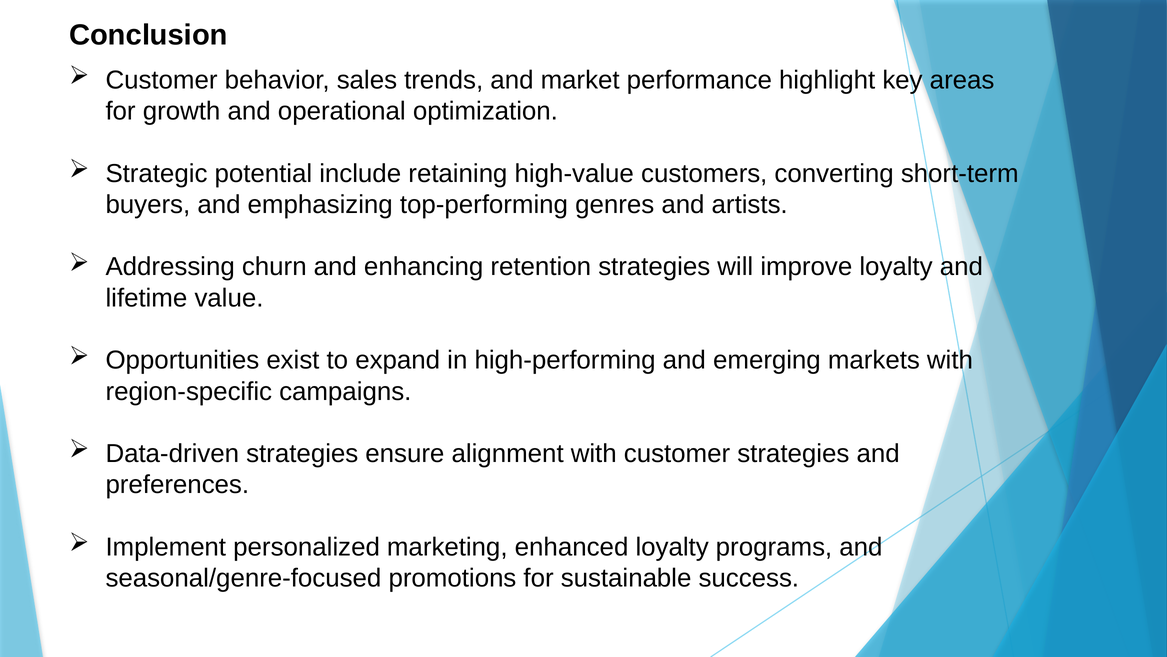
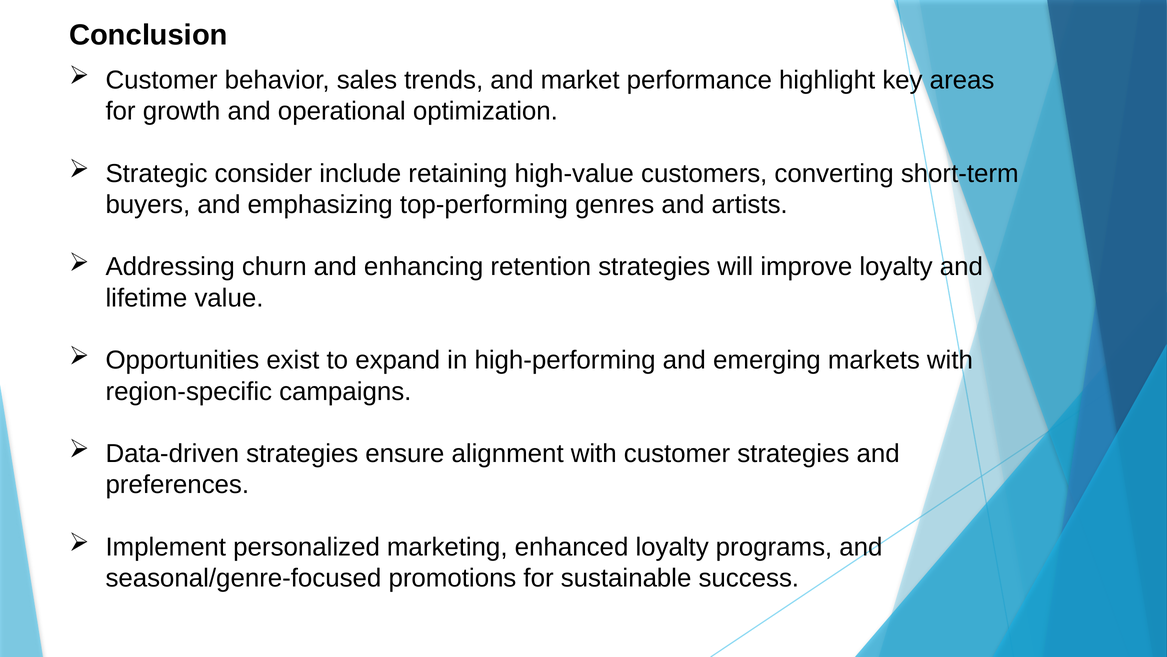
potential: potential -> consider
